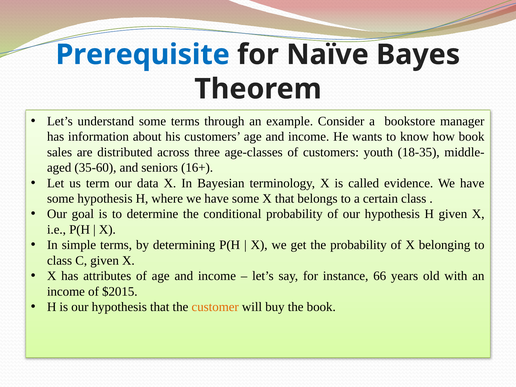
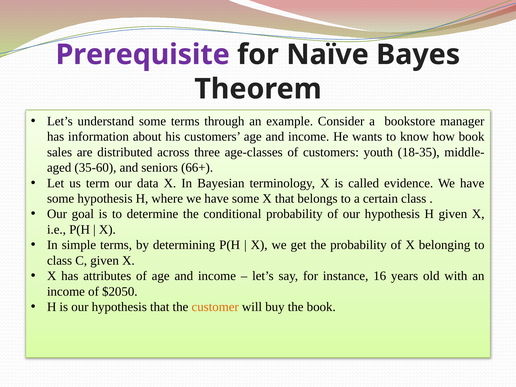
Prerequisite colour: blue -> purple
16+: 16+ -> 66+
66: 66 -> 16
$2015: $2015 -> $2050
